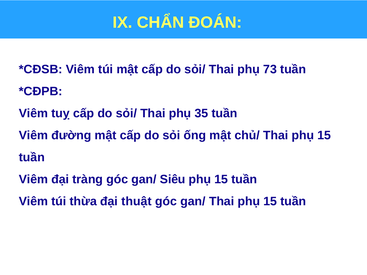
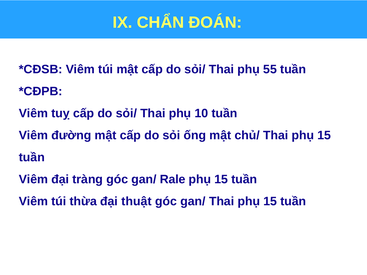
73: 73 -> 55
35: 35 -> 10
Siêu: Siêu -> Rale
